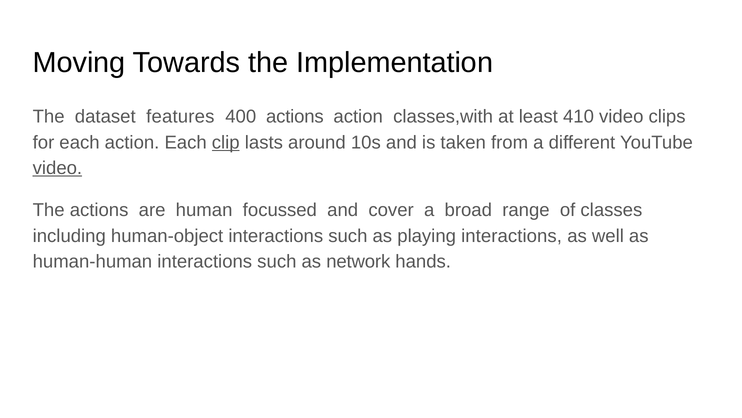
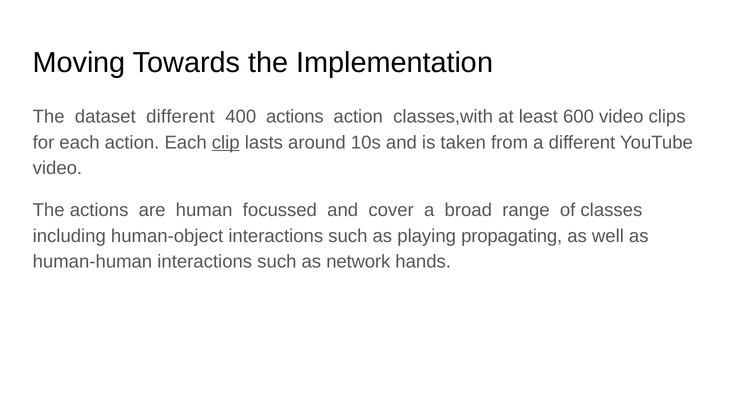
dataset features: features -> different
410: 410 -> 600
video at (57, 168) underline: present -> none
playing interactions: interactions -> propagating
